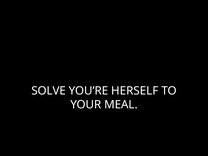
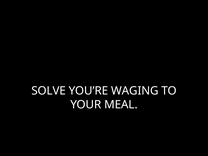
HERSELF: HERSELF -> WAGING
